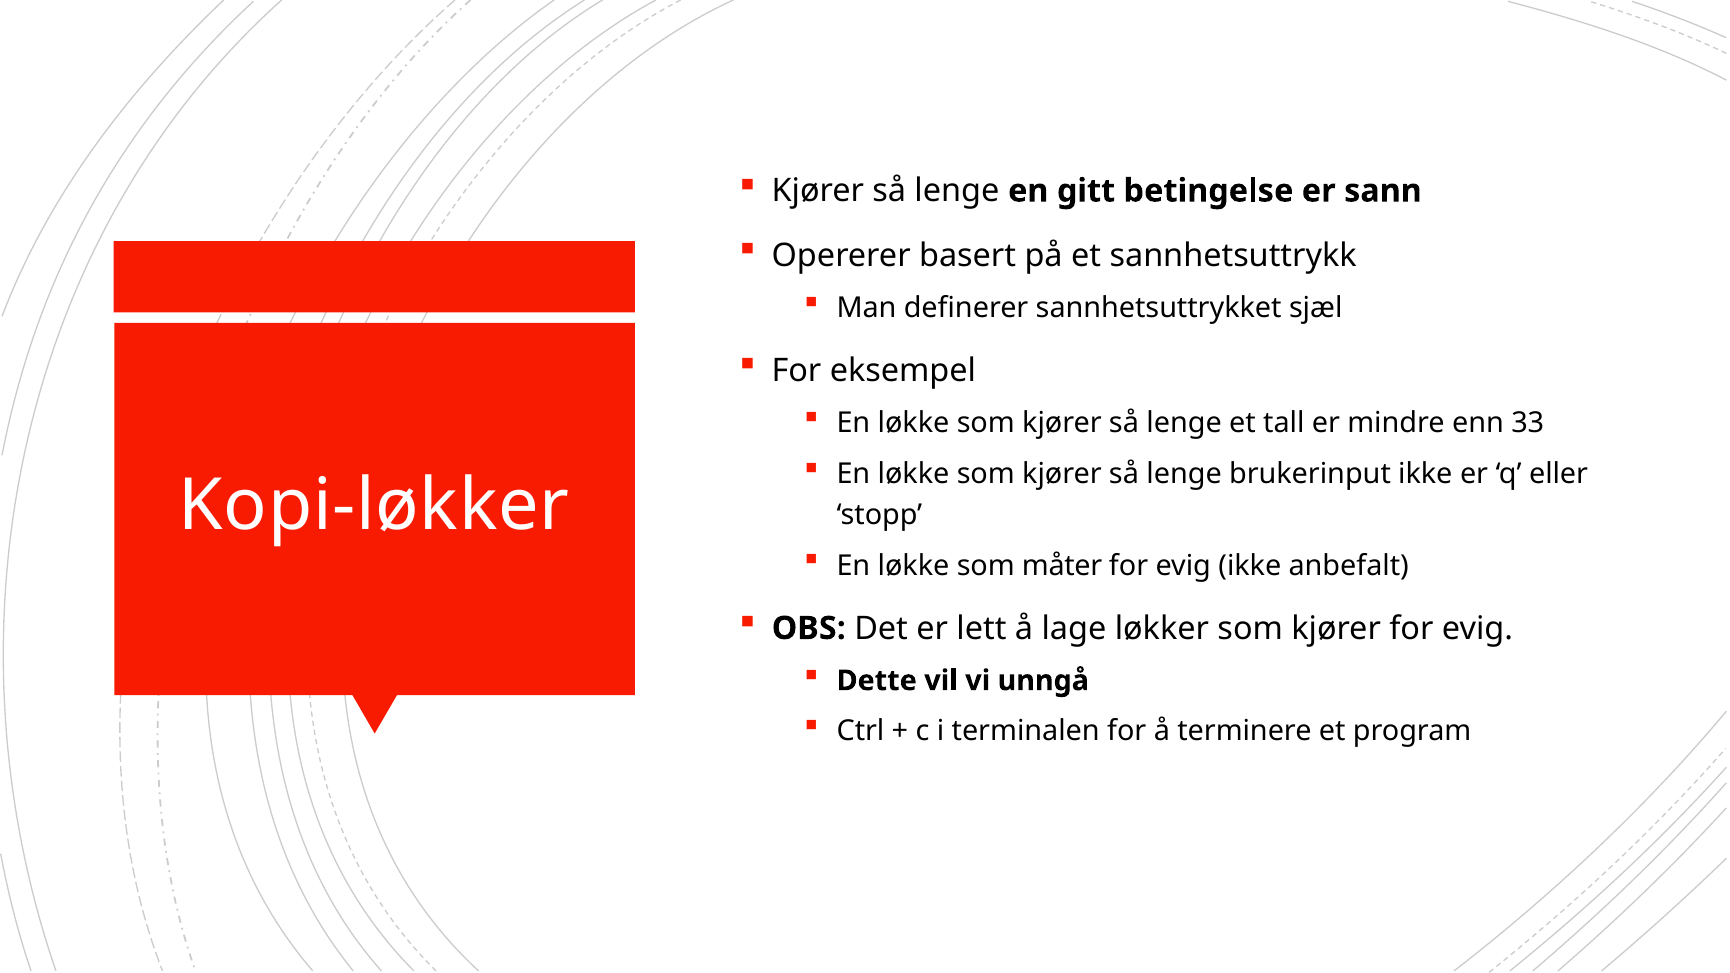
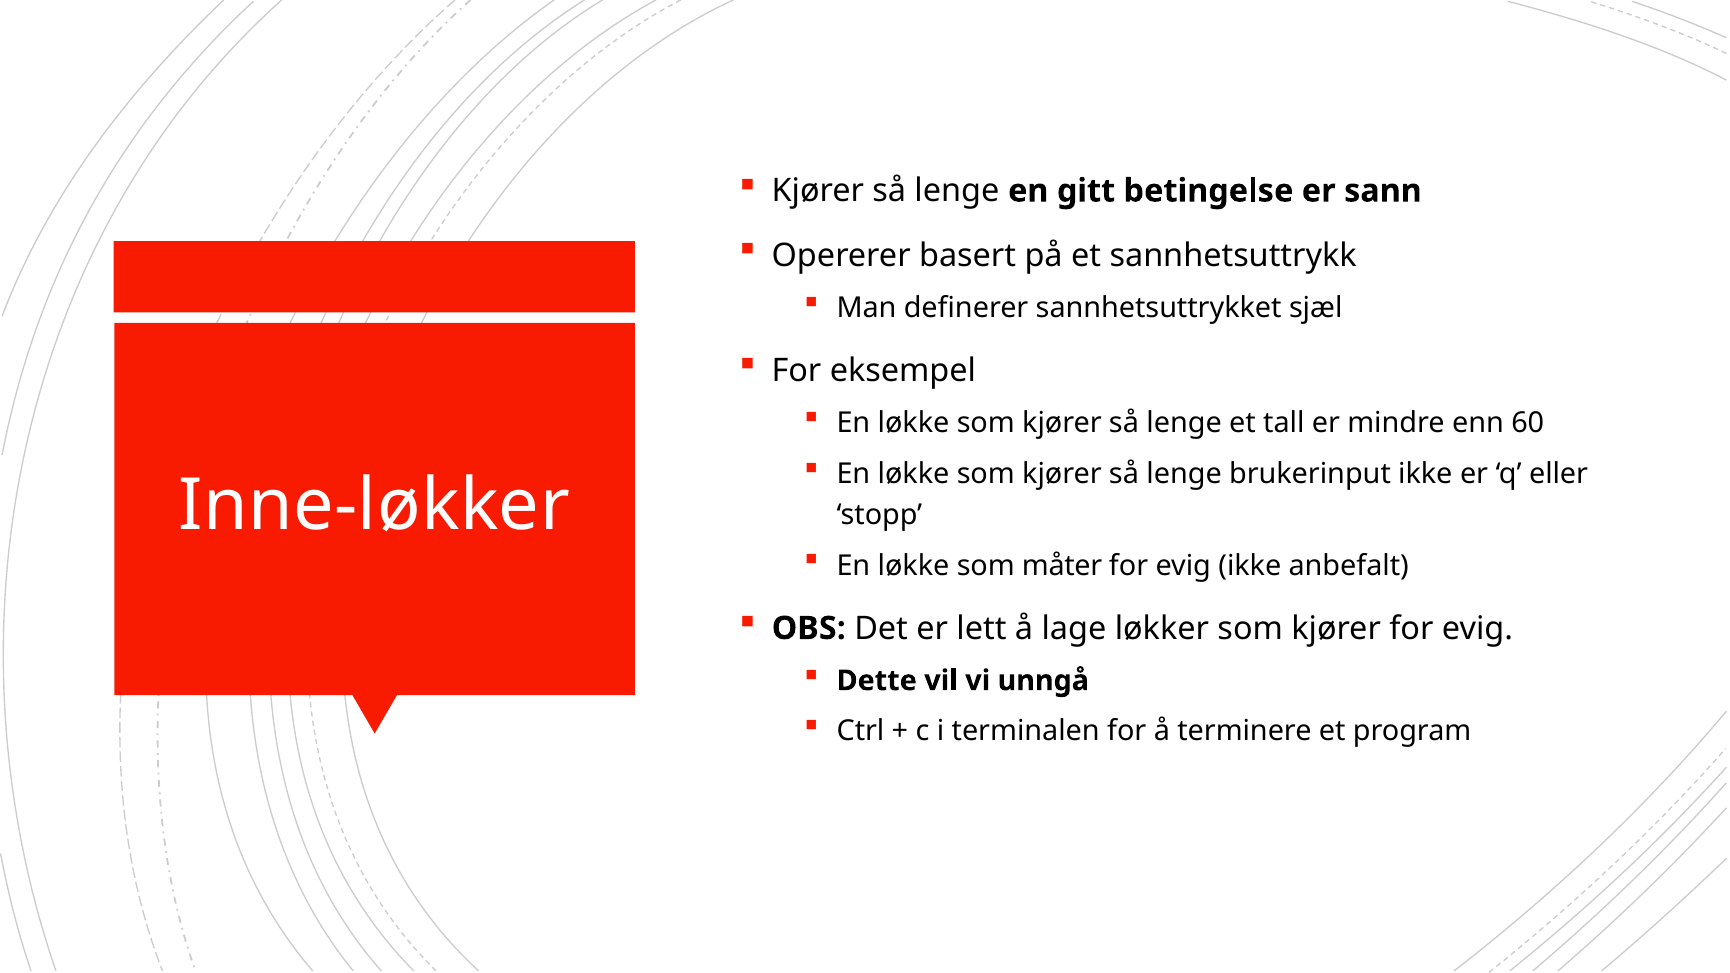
33: 33 -> 60
Kopi-løkker: Kopi-løkker -> Inne-løkker
